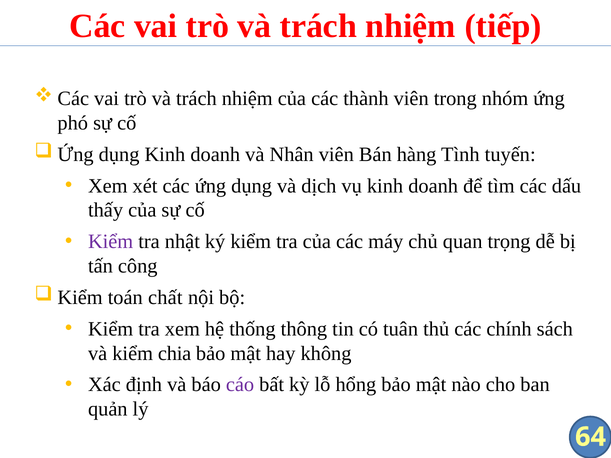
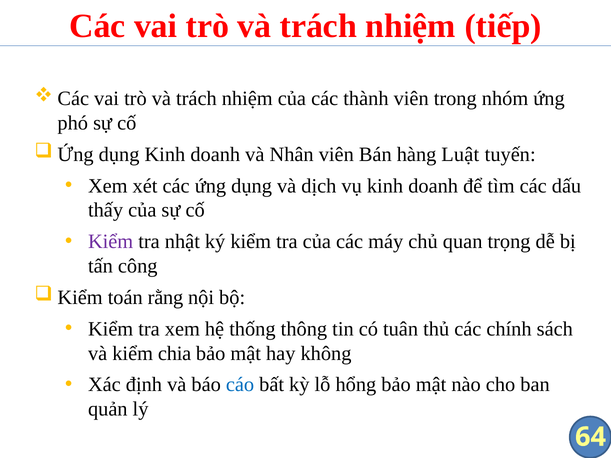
Tình: Tình -> Luật
chất: chất -> rằng
cáo colour: purple -> blue
